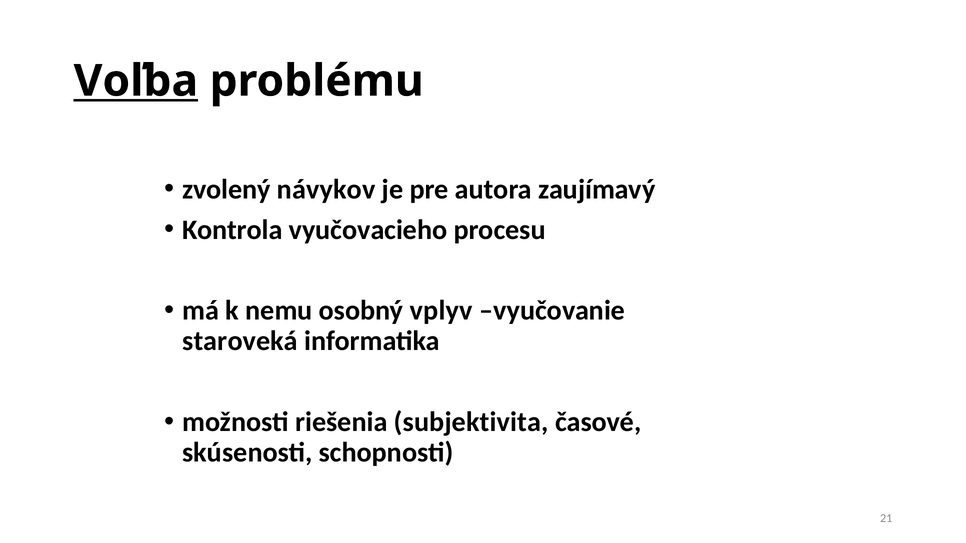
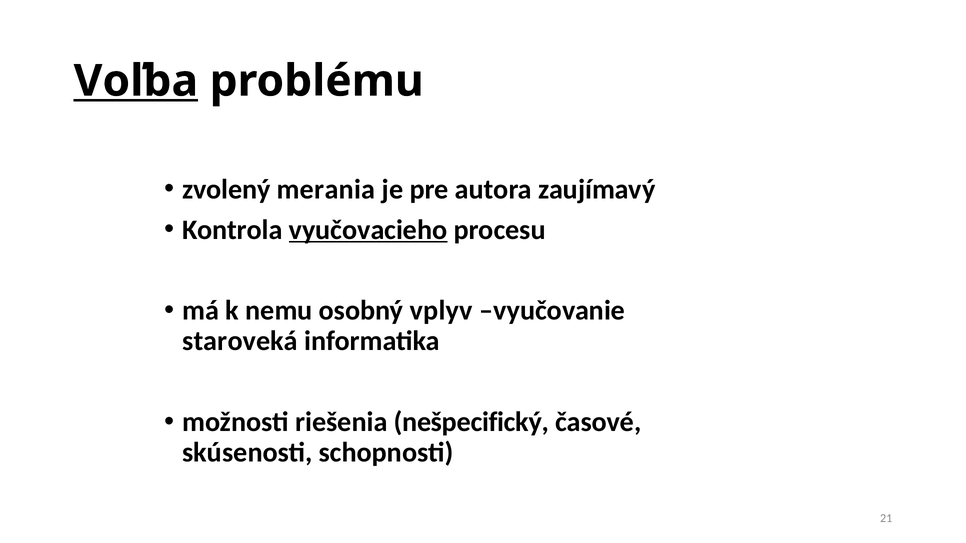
návykov: návykov -> merania
vyučovacieho underline: none -> present
subjektivita: subjektivita -> nešpecifický
